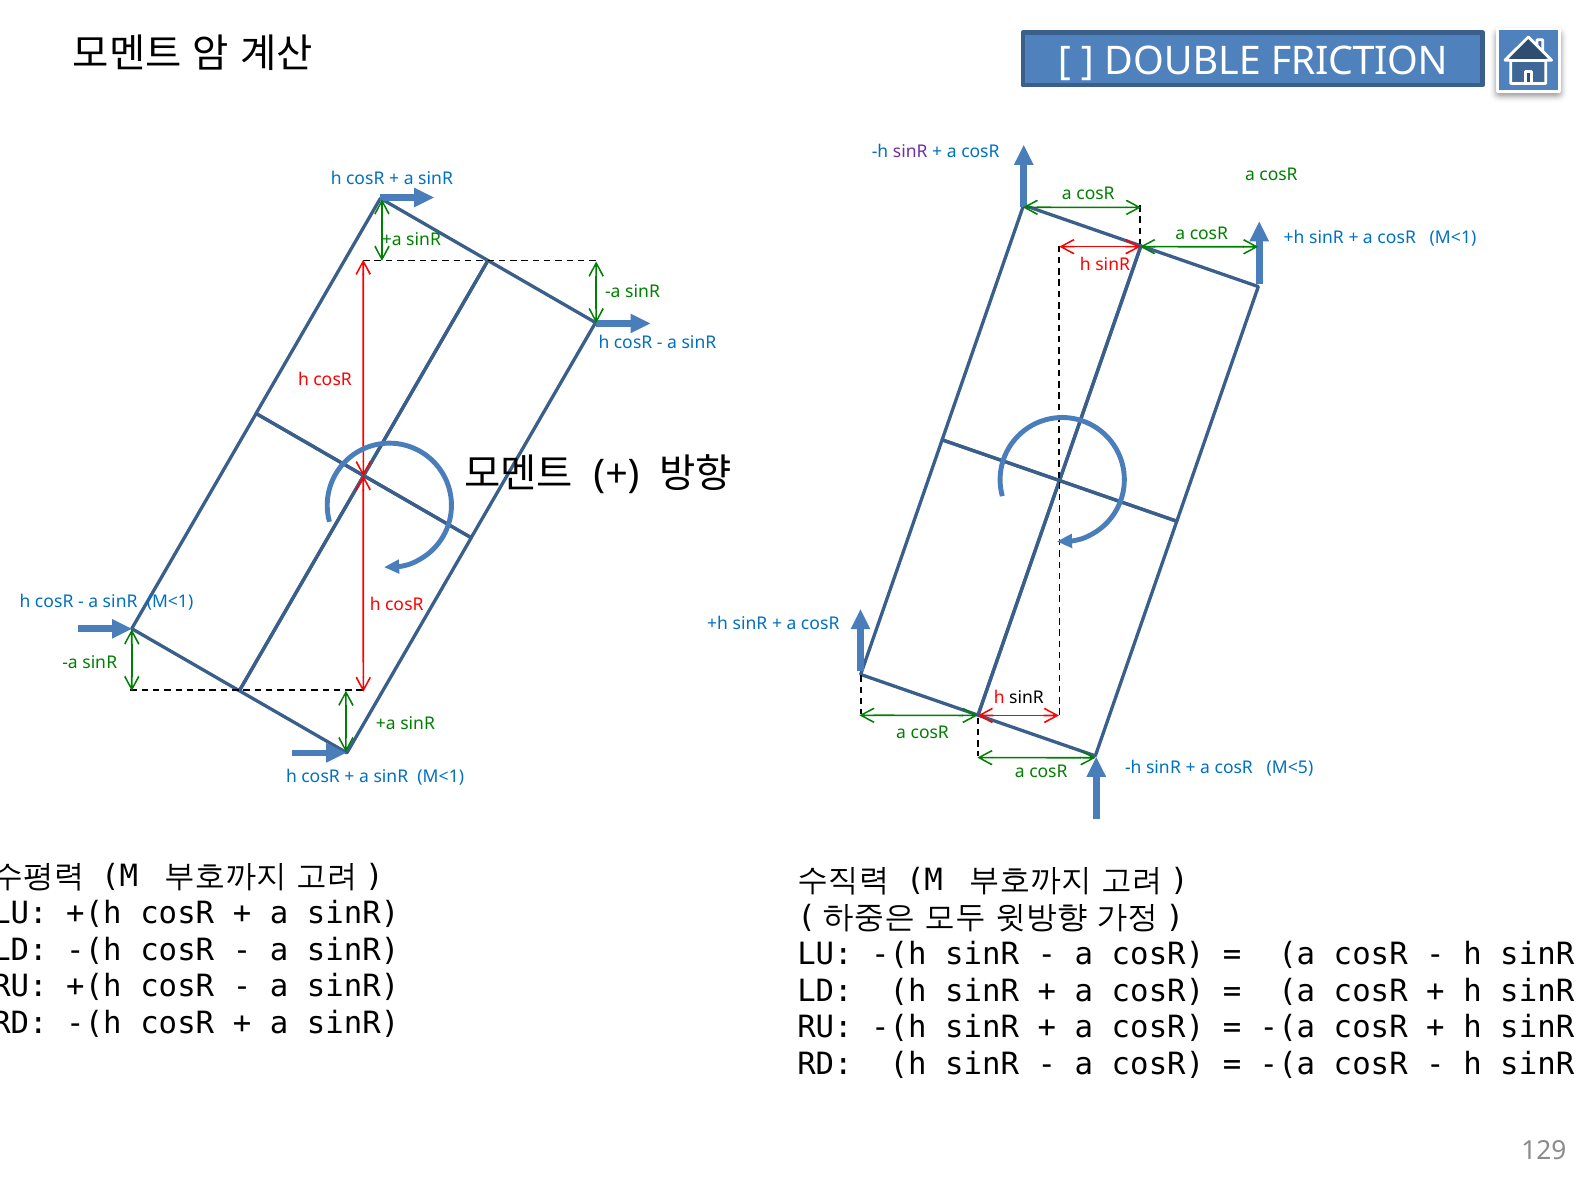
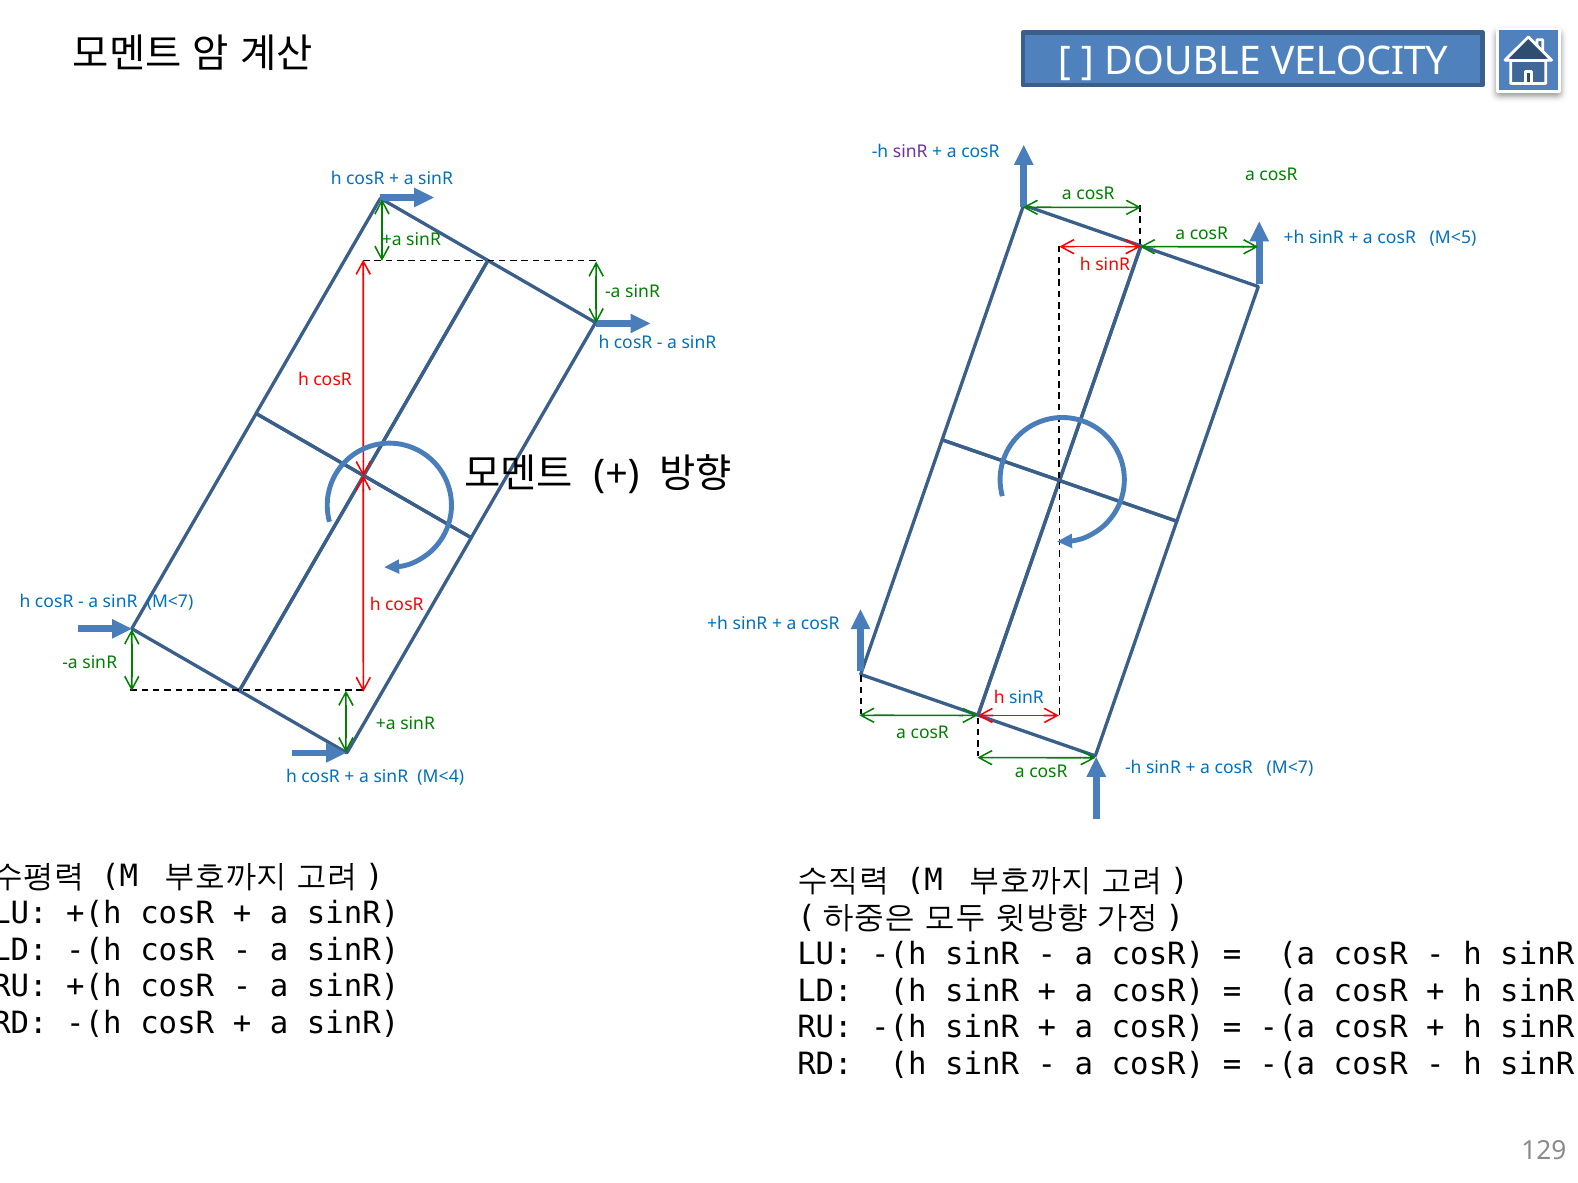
FRICTION: FRICTION -> VELOCITY
cosR M<1: M<1 -> M<5
M<1 at (170, 602): M<1 -> M<7
sinR at (1026, 698) colour: black -> blue
cosR M<5: M<5 -> M<7
M<1 at (441, 777): M<1 -> M<4
